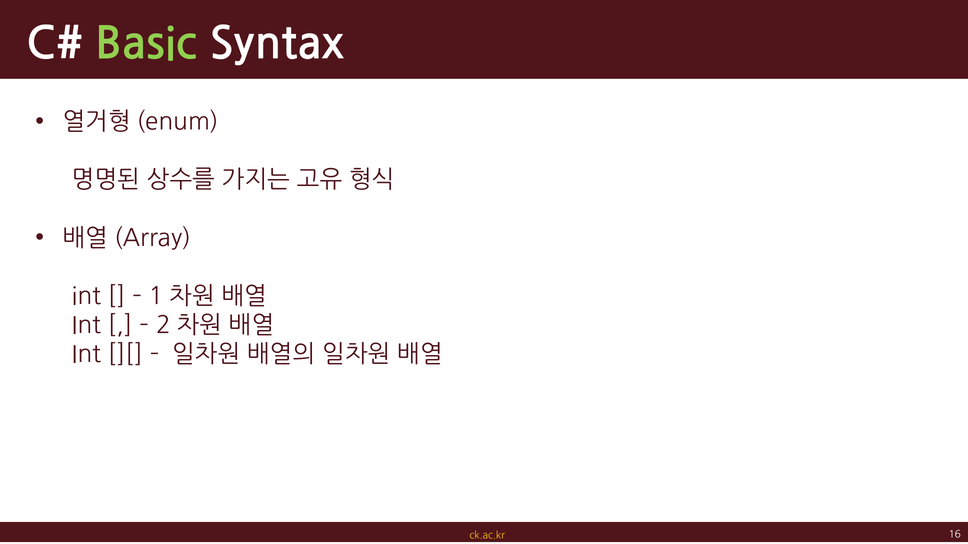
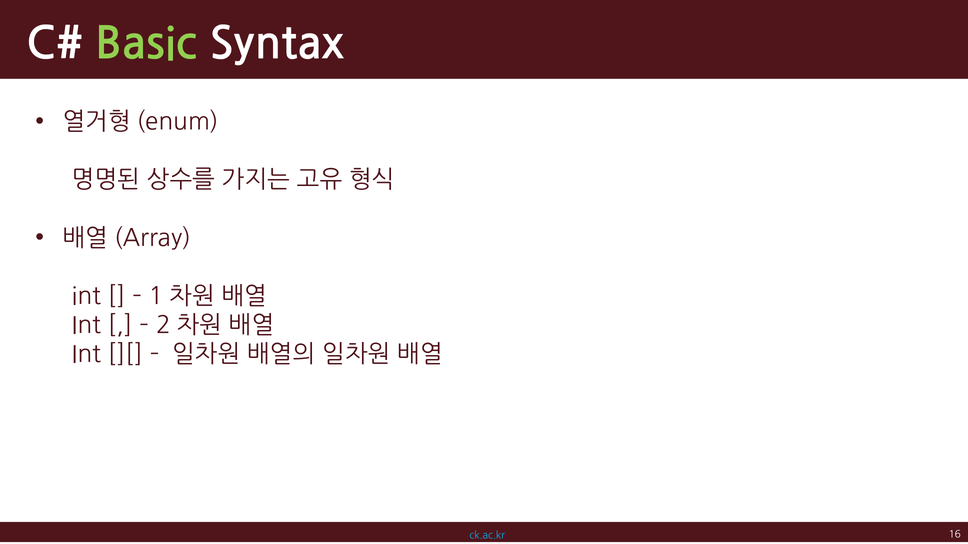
ck.ac.kr colour: yellow -> light blue
